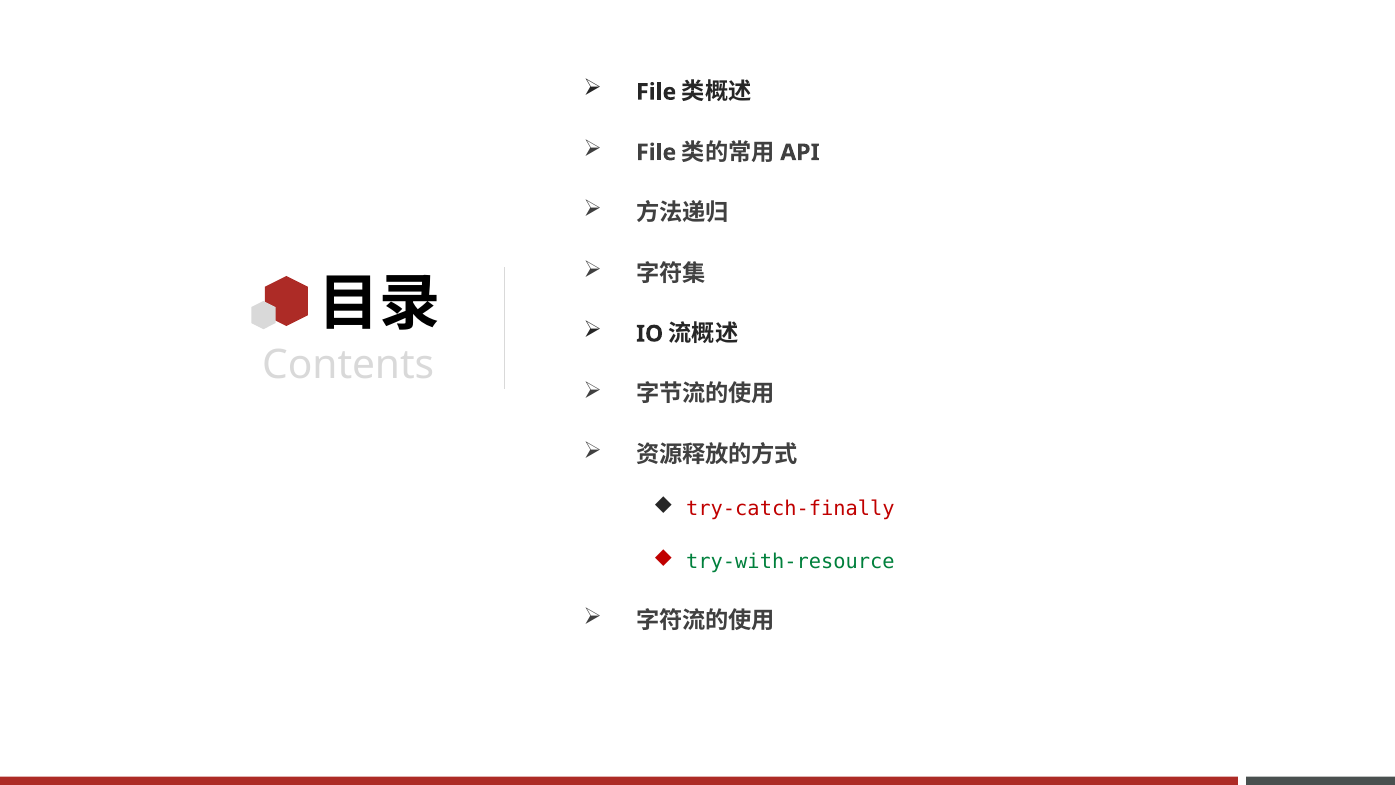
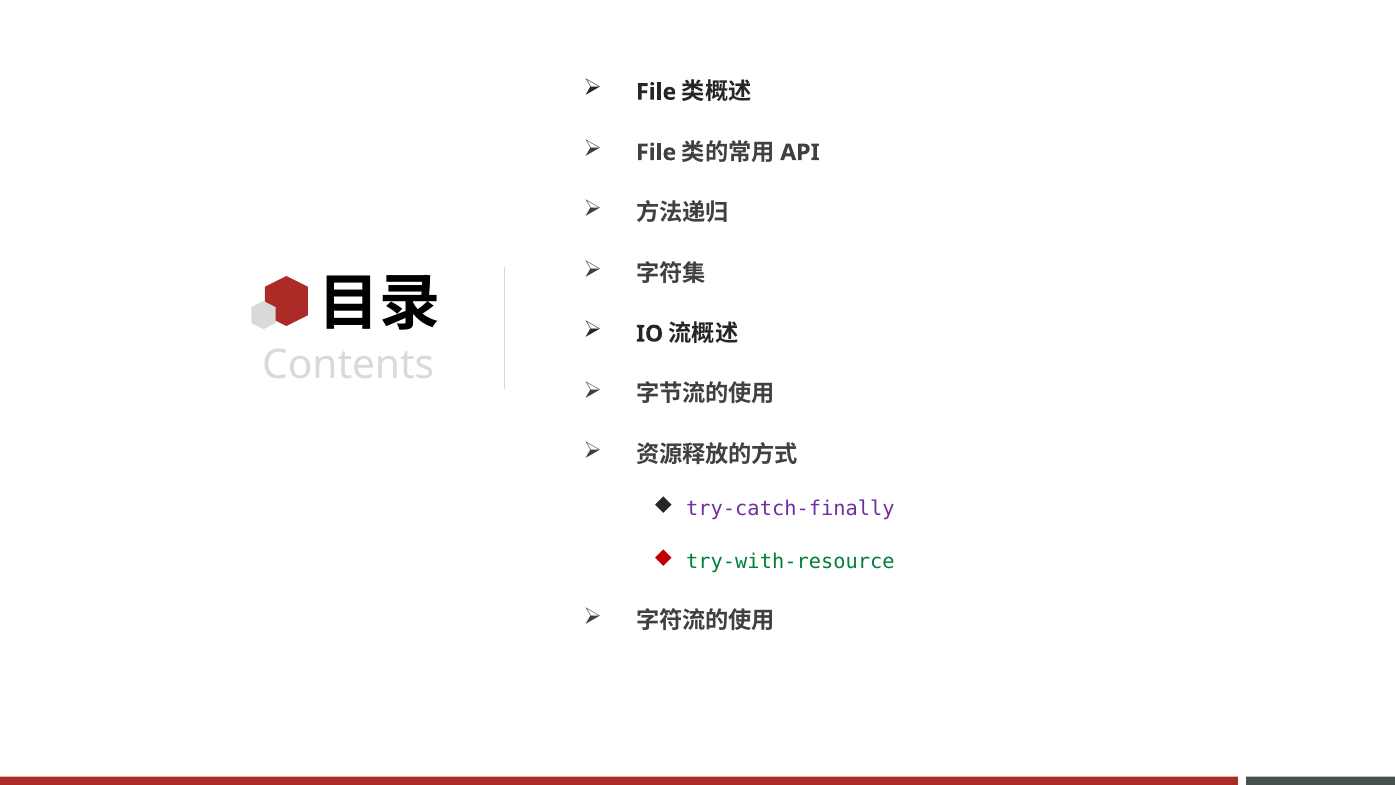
try-catch-finally colour: red -> purple
